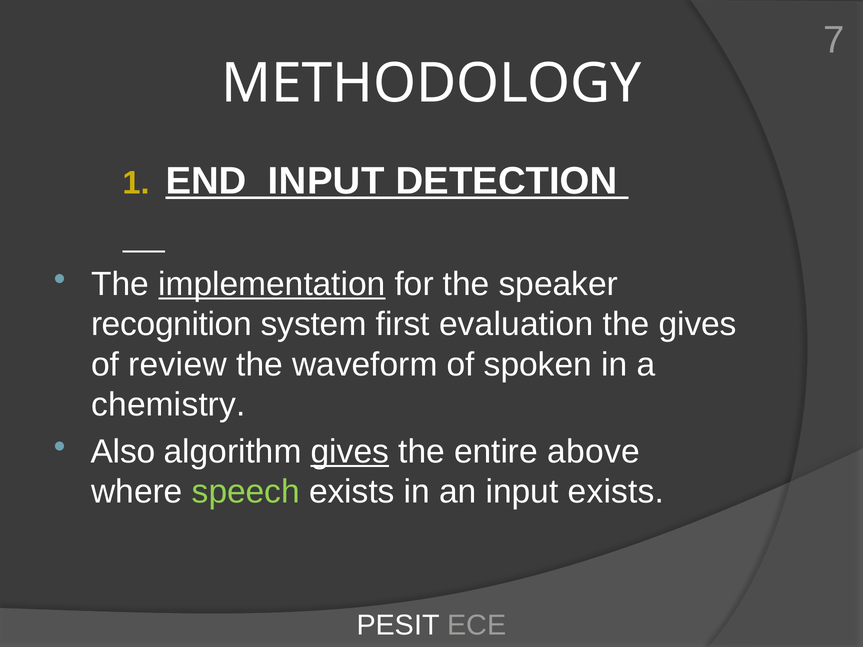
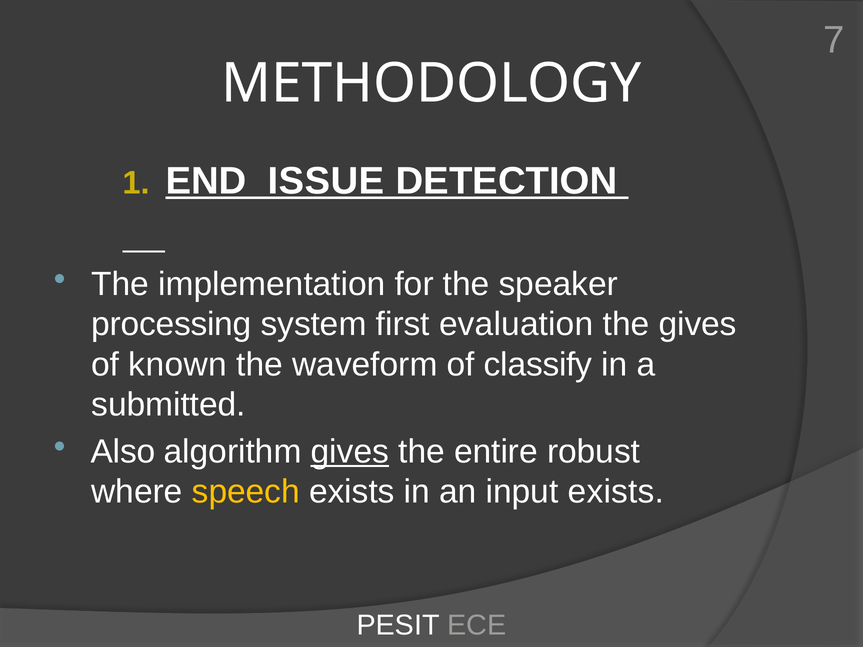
END INPUT: INPUT -> ISSUE
implementation underline: present -> none
recognition: recognition -> processing
review: review -> known
spoken: spoken -> classify
chemistry: chemistry -> submitted
above: above -> robust
speech colour: light green -> yellow
